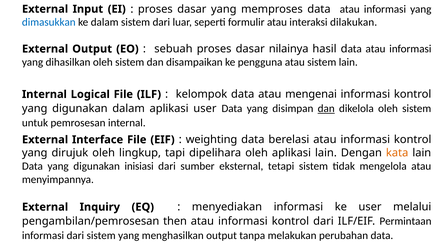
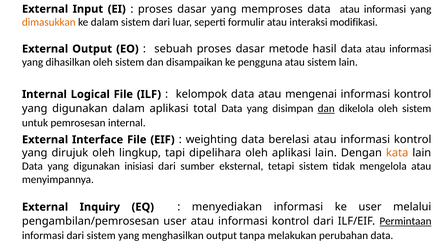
dimasukkan colour: blue -> orange
dilakukan: dilakukan -> modifikasi
nilainya: nilainya -> metode
aplikasi user: user -> total
pengambilan/pemrosesan then: then -> user
Permintaan underline: none -> present
